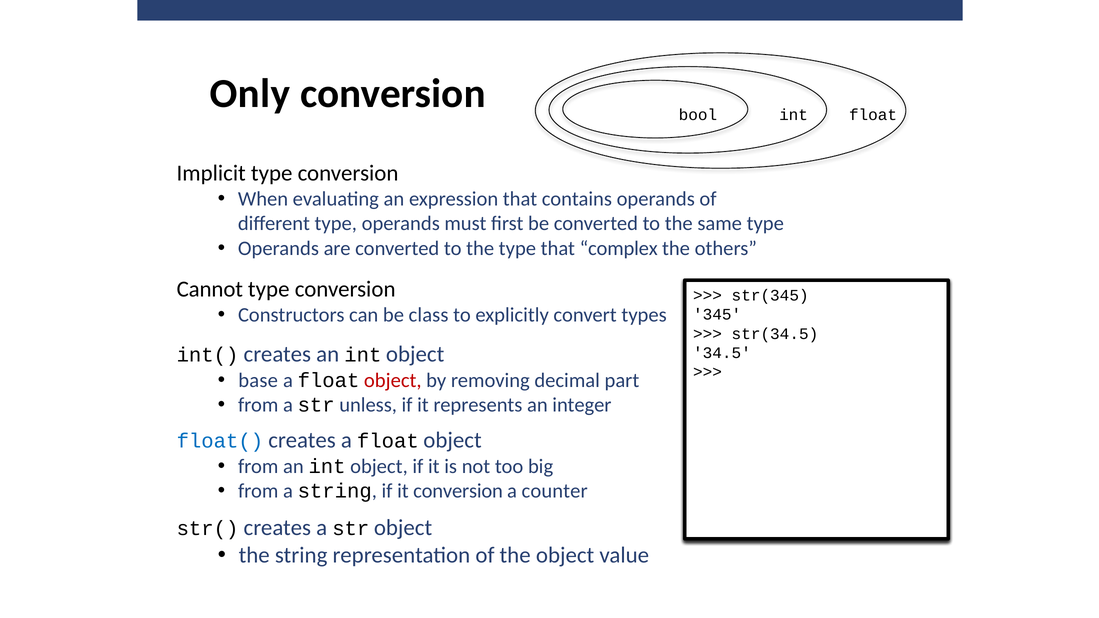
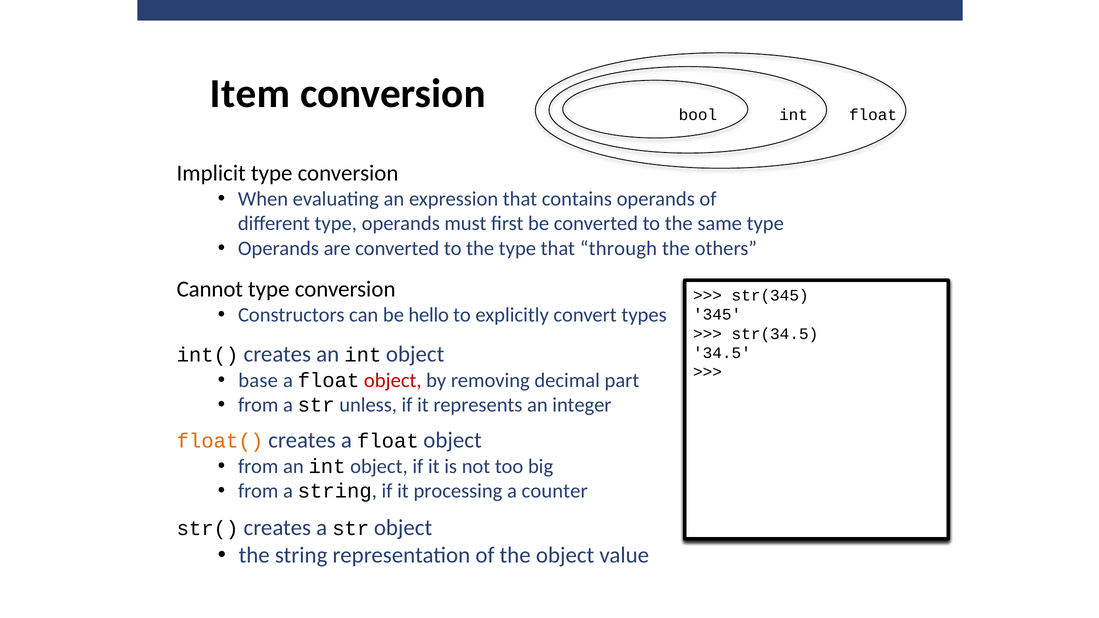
Only: Only -> Item
complex: complex -> through
class: class -> hello
float( colour: blue -> orange
it conversion: conversion -> processing
